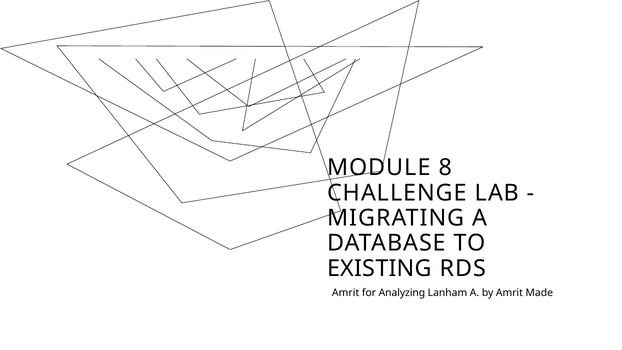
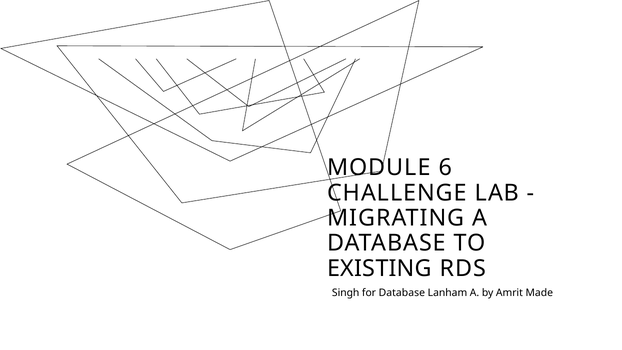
8: 8 -> 6
Amrit at (346, 293): Amrit -> Singh
for Analyzing: Analyzing -> Database
